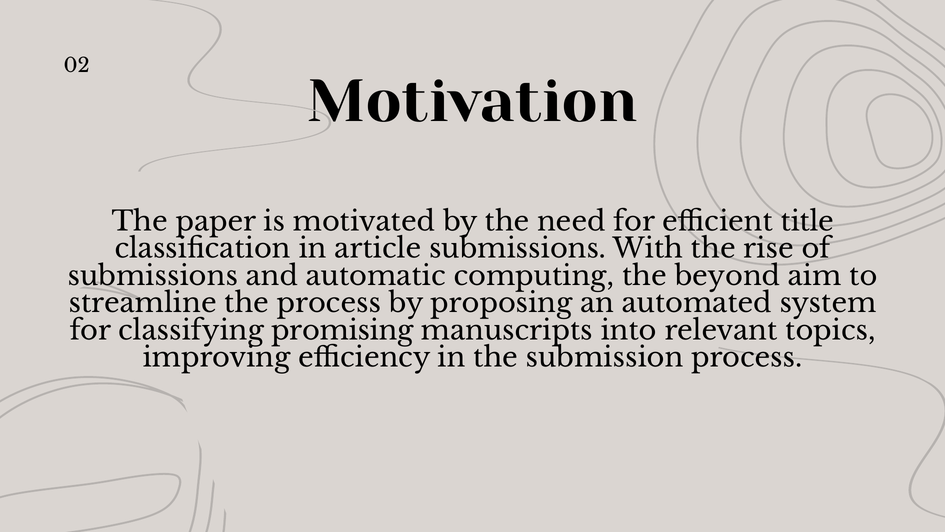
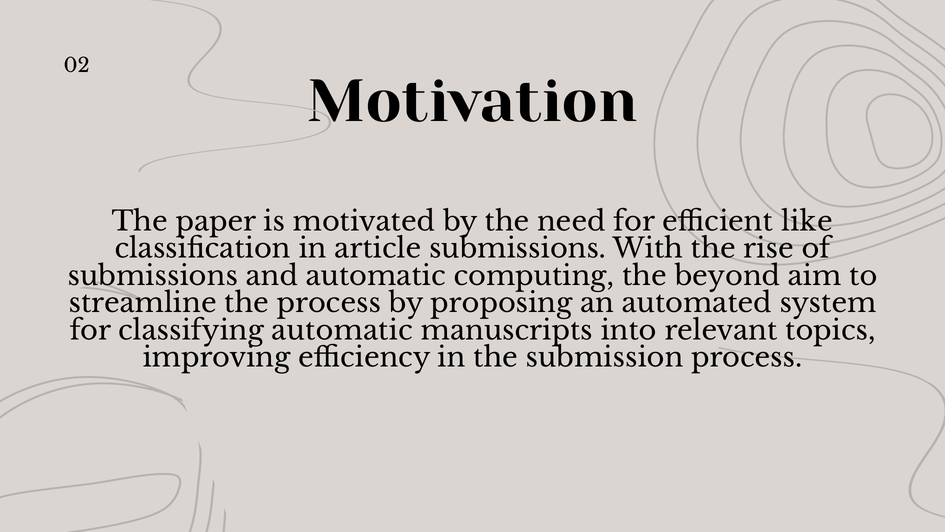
title: title -> like
classifying promising: promising -> automatic
